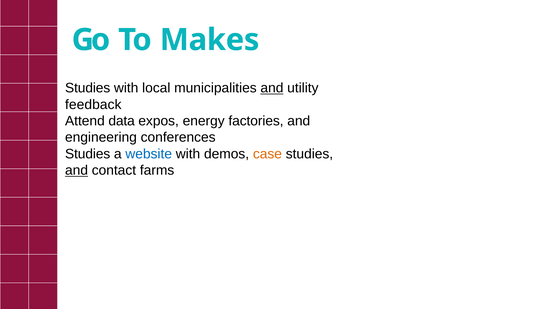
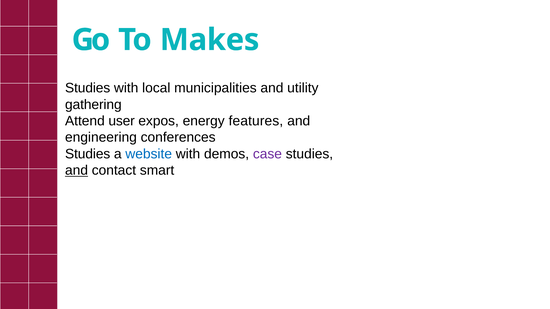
and at (272, 88) underline: present -> none
feedback: feedback -> gathering
data: data -> user
factories: factories -> features
case colour: orange -> purple
farms: farms -> smart
